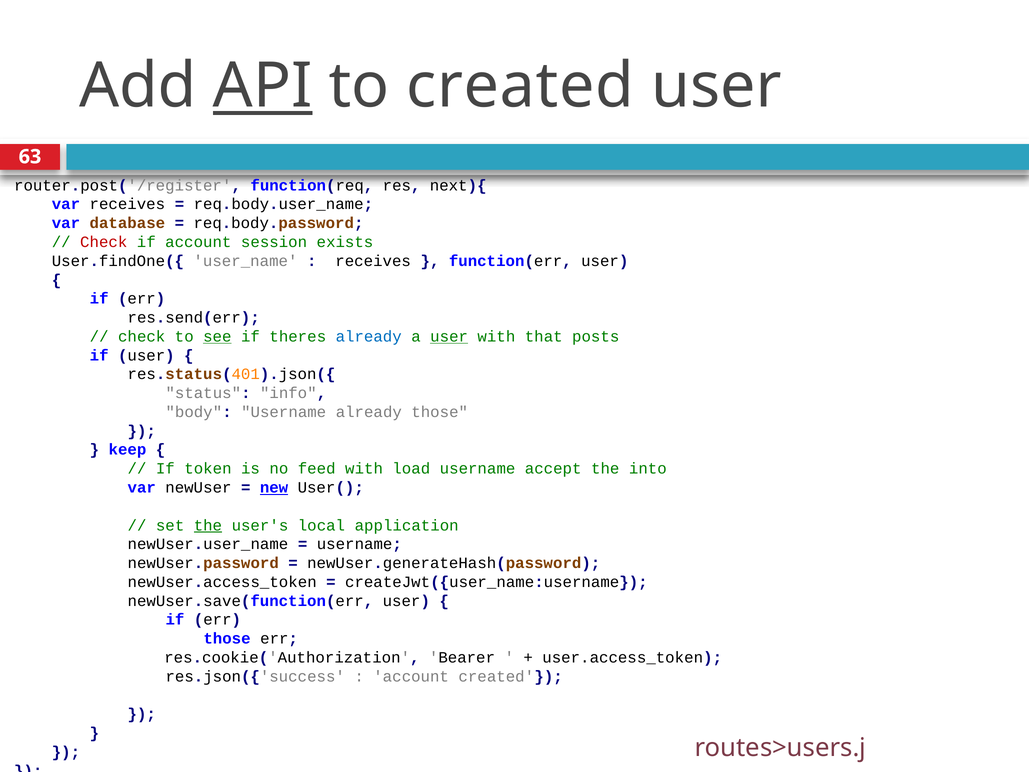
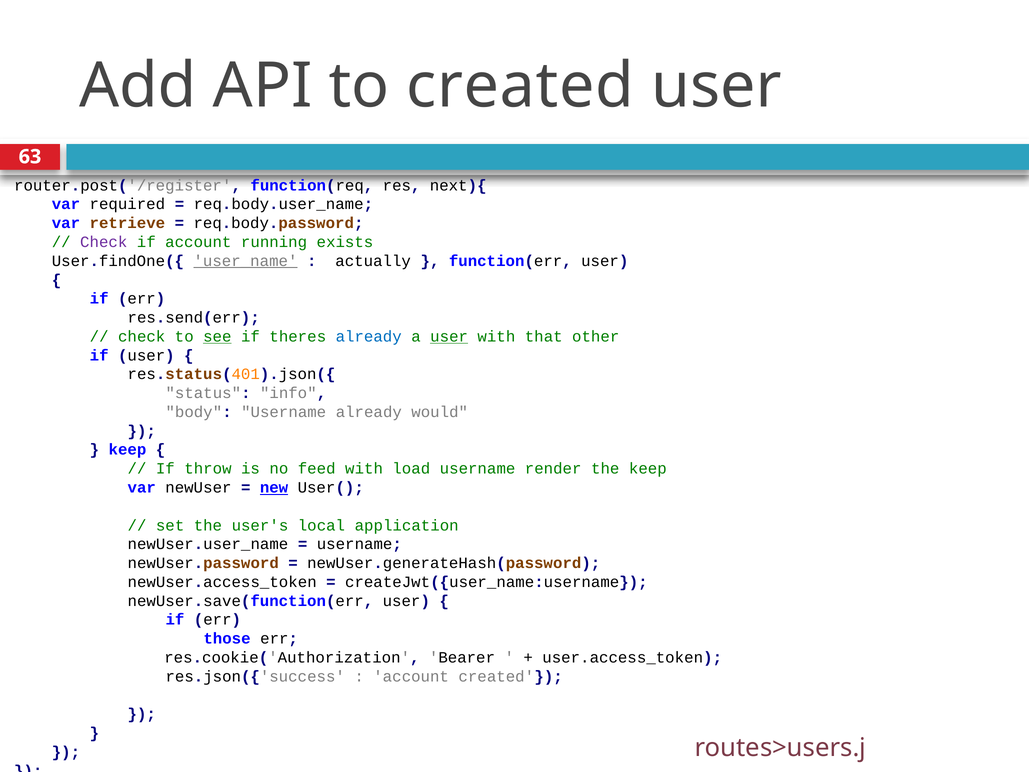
API underline: present -> none
var receives: receives -> required
database: database -> retrieve
Check at (104, 242) colour: red -> purple
session: session -> running
user_name underline: none -> present
receives at (373, 261): receives -> actually
posts: posts -> other
already those: those -> would
token: token -> throw
accept: accept -> render
the into: into -> keep
the at (208, 525) underline: present -> none
